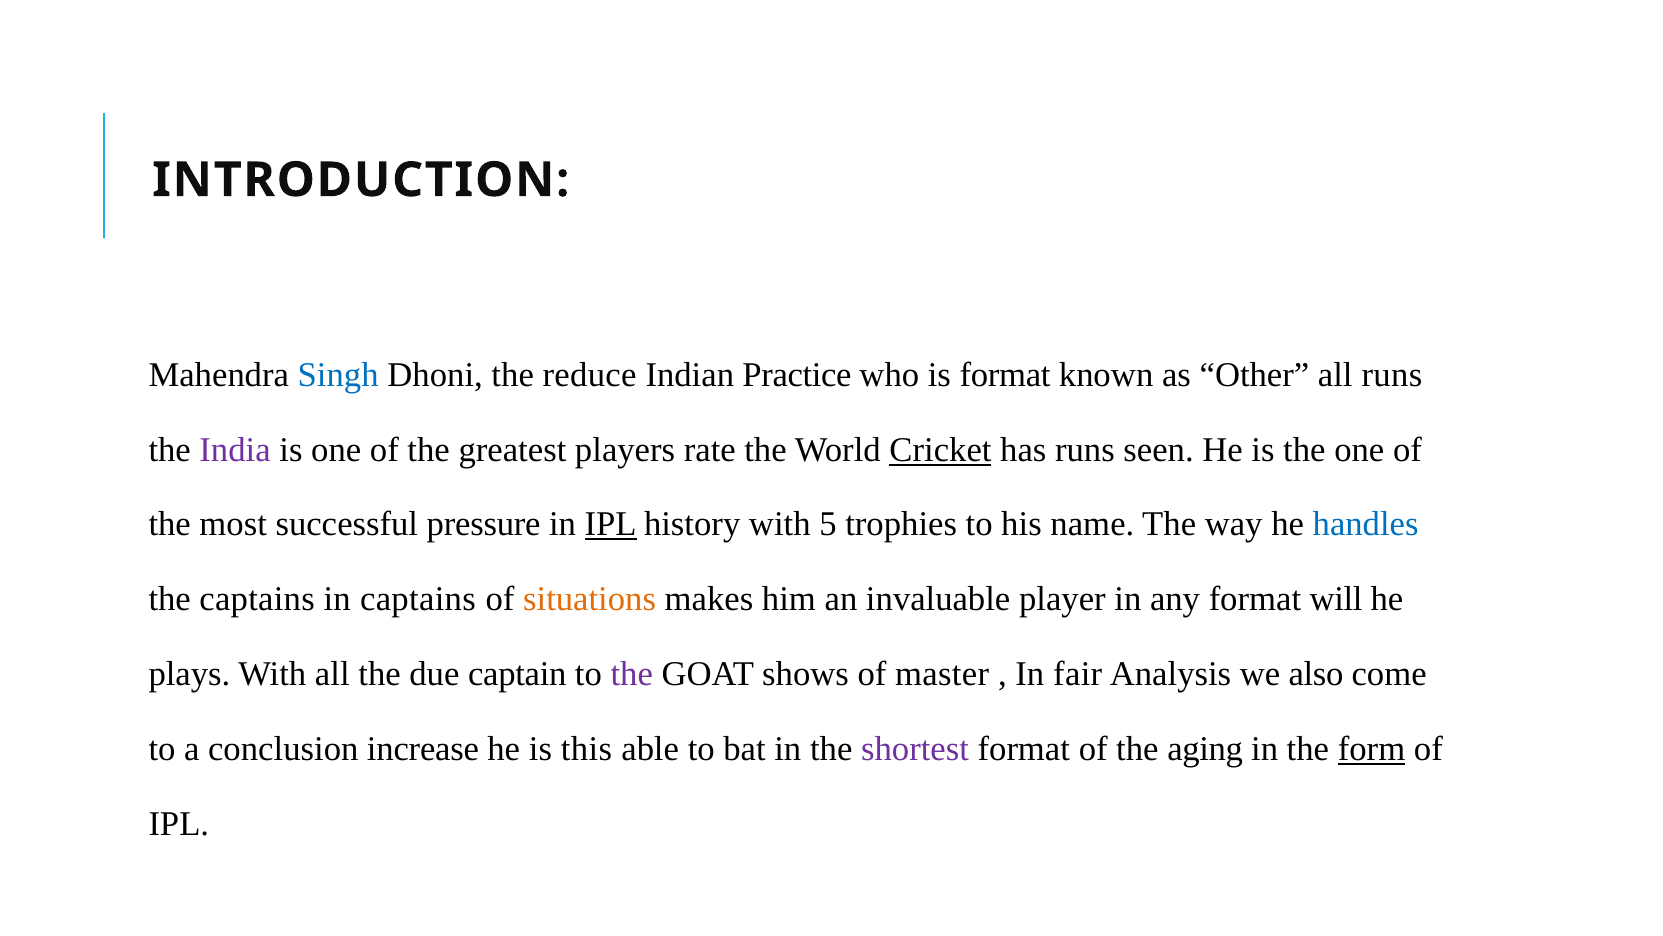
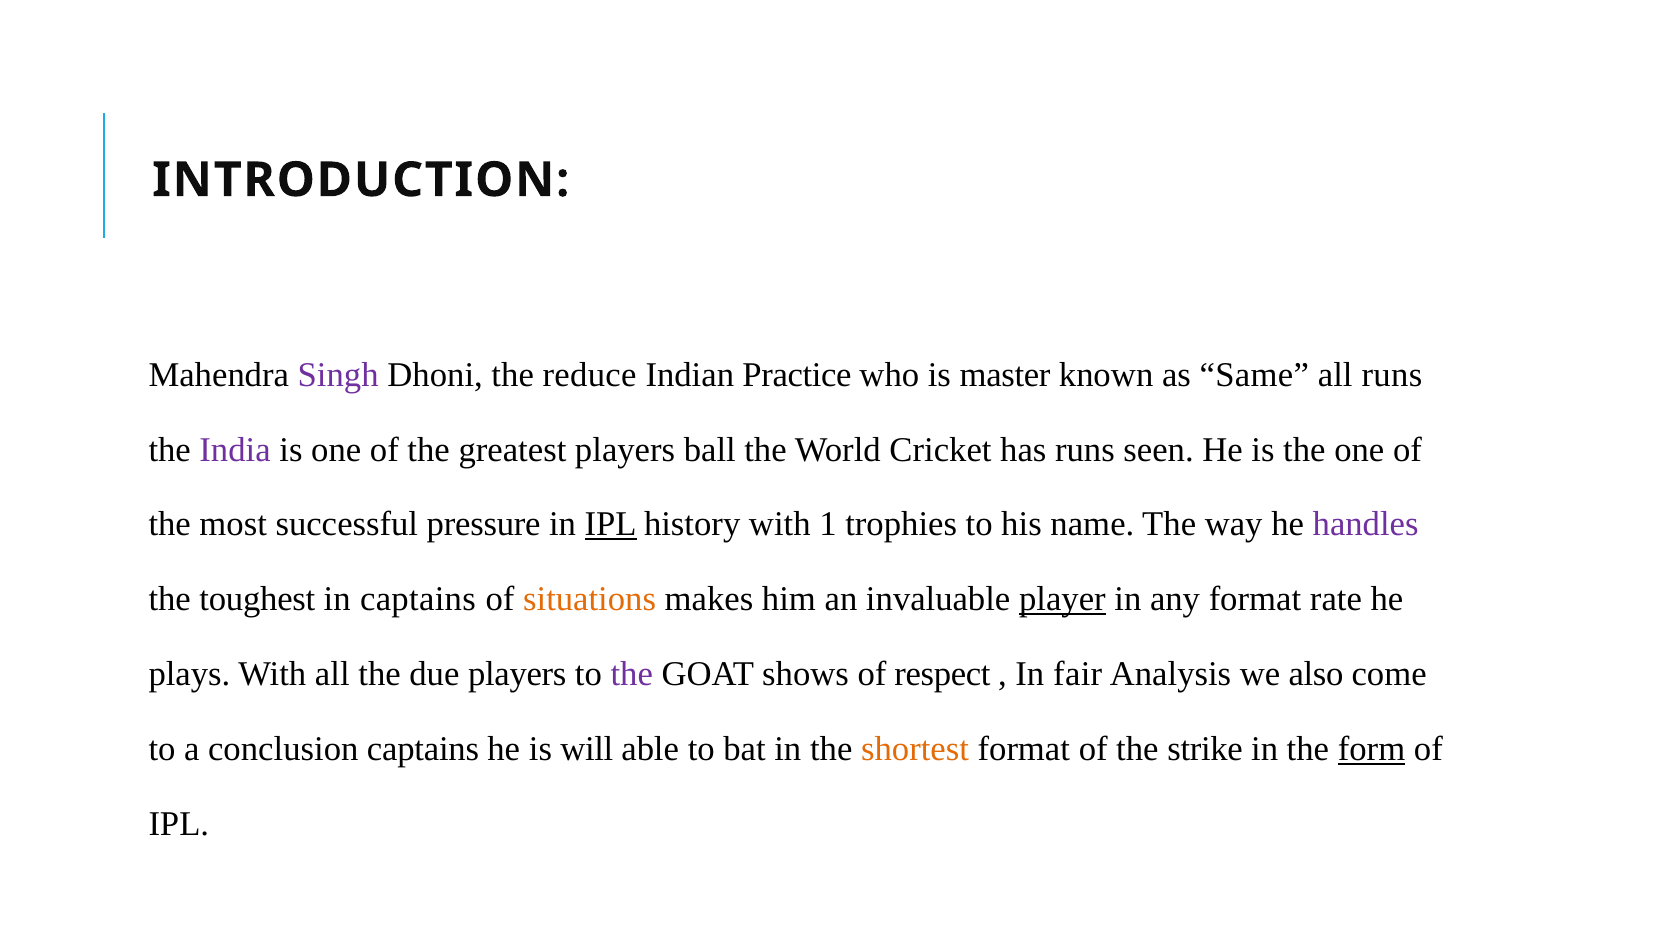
Singh colour: blue -> purple
is format: format -> master
Other: Other -> Same
rate: rate -> ball
Cricket underline: present -> none
5: 5 -> 1
handles colour: blue -> purple
the captains: captains -> toughest
player underline: none -> present
will: will -> rate
due captain: captain -> players
master: master -> respect
conclusion increase: increase -> captains
this: this -> will
shortest colour: purple -> orange
aging: aging -> strike
